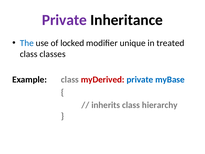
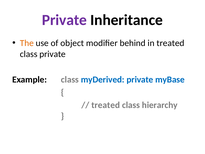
The colour: blue -> orange
locked: locked -> object
unique: unique -> behind
class classes: classes -> private
myDerived colour: red -> blue
inherits at (106, 105): inherits -> treated
